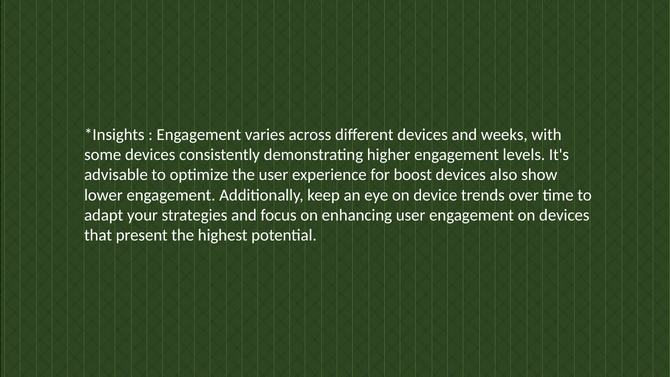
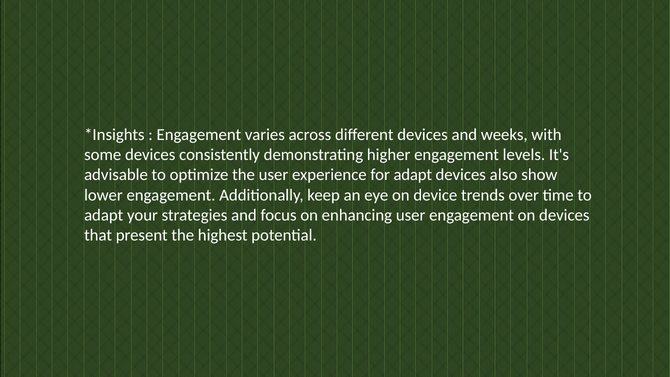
for boost: boost -> adapt
